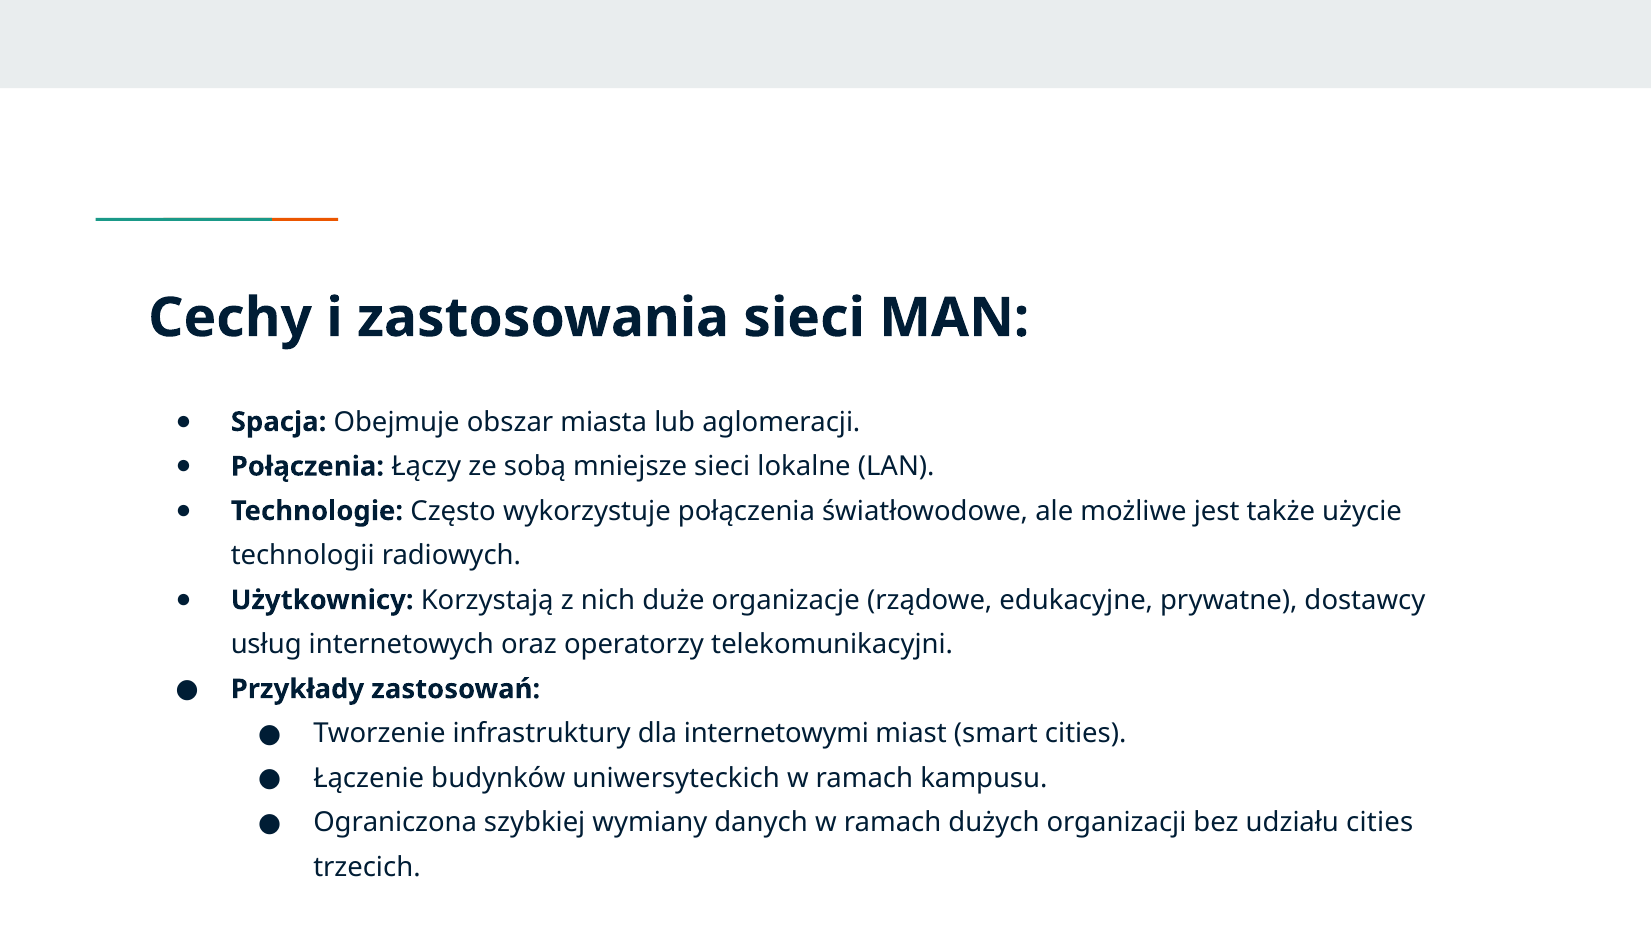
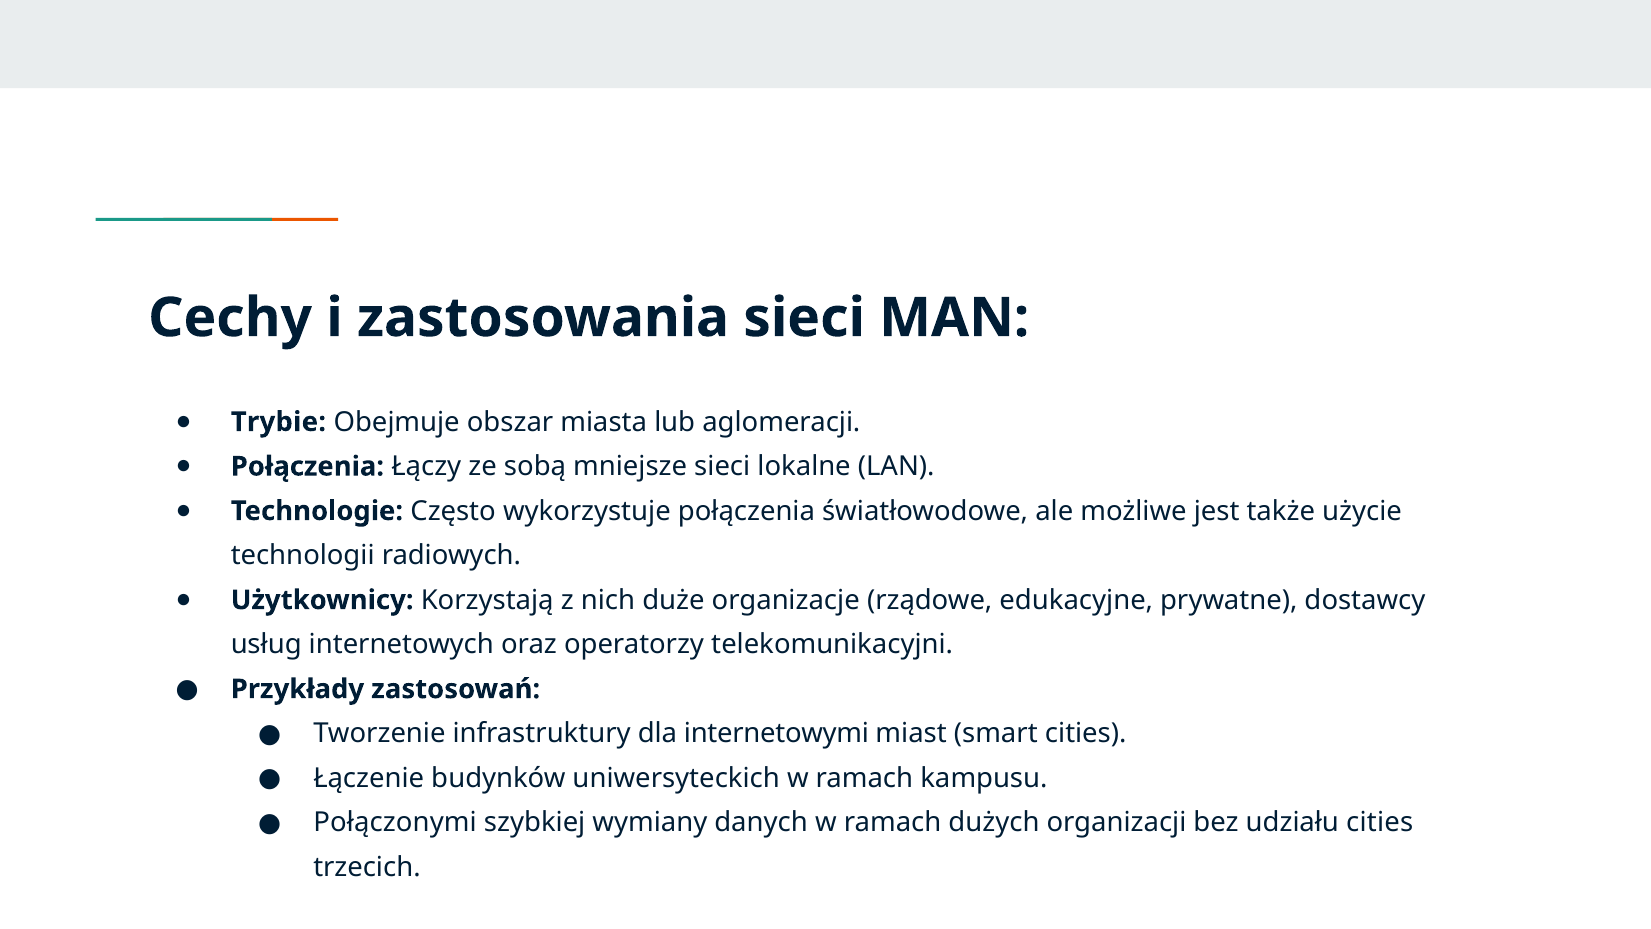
Spacja: Spacja -> Trybie
Ograniczona: Ograniczona -> Połączonymi
